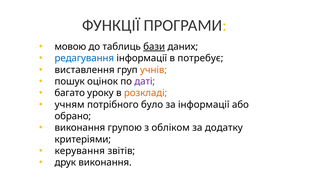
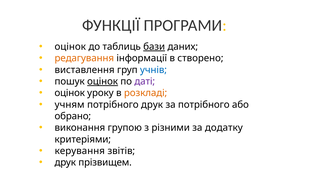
мовою at (70, 47): мовою -> оцінок
редагування colour: blue -> orange
потребує: потребує -> створено
учнів colour: orange -> blue
оцінок at (103, 81) underline: none -> present
багато at (70, 93): багато -> оцінок
потрібного було: було -> друк
за інформації: інформації -> потрібного
обліком: обліком -> різними
друк виконання: виконання -> прізвищем
